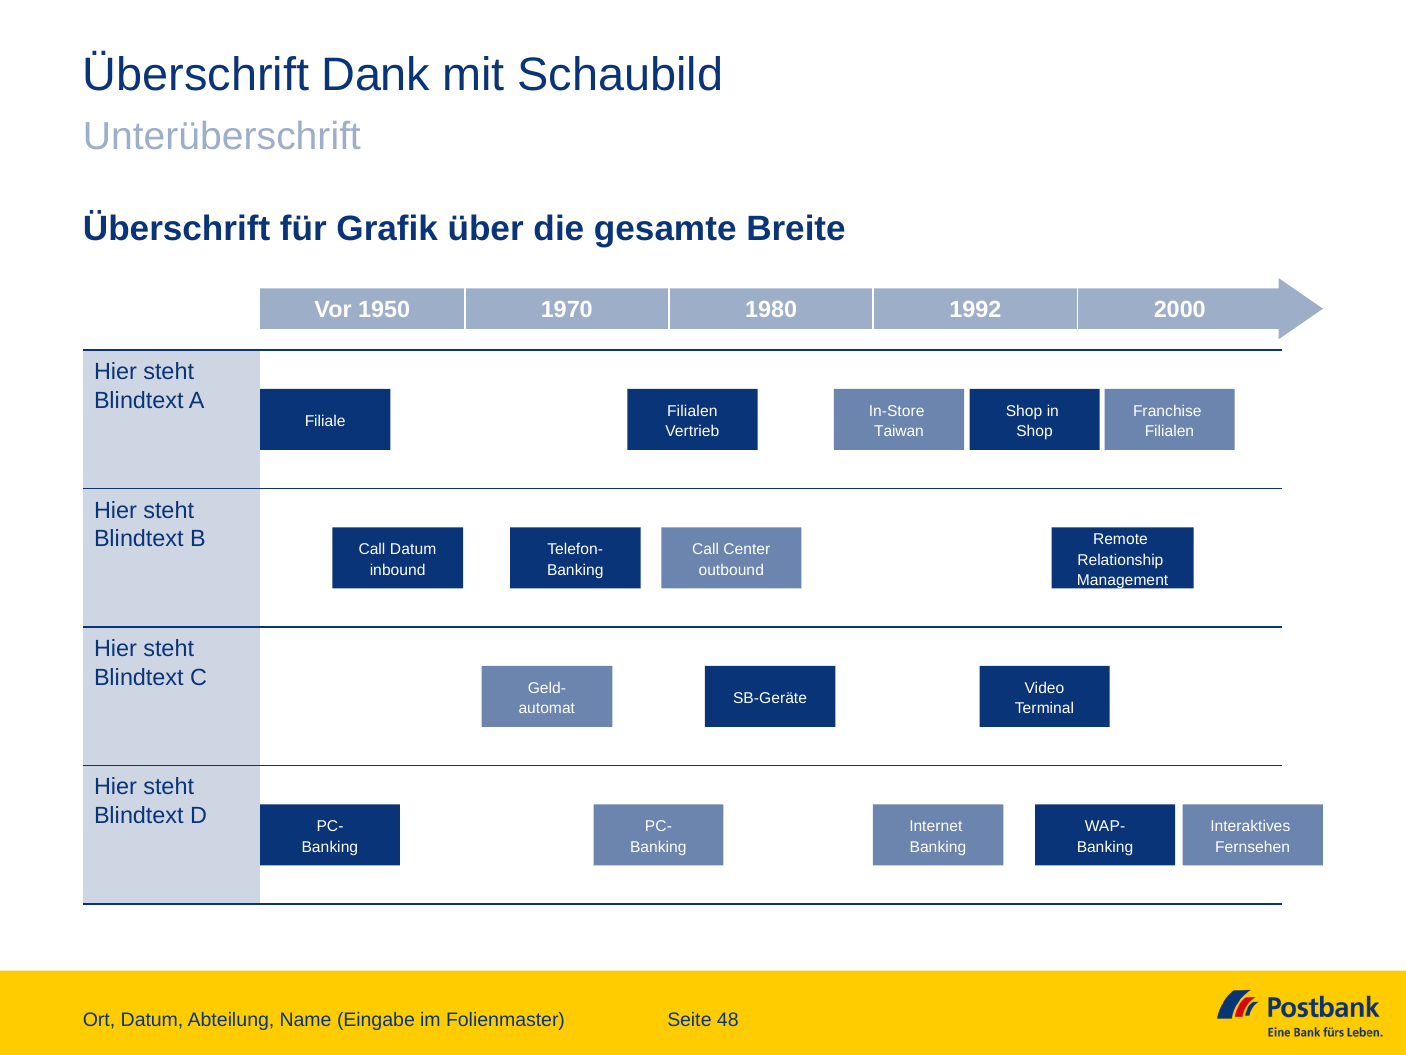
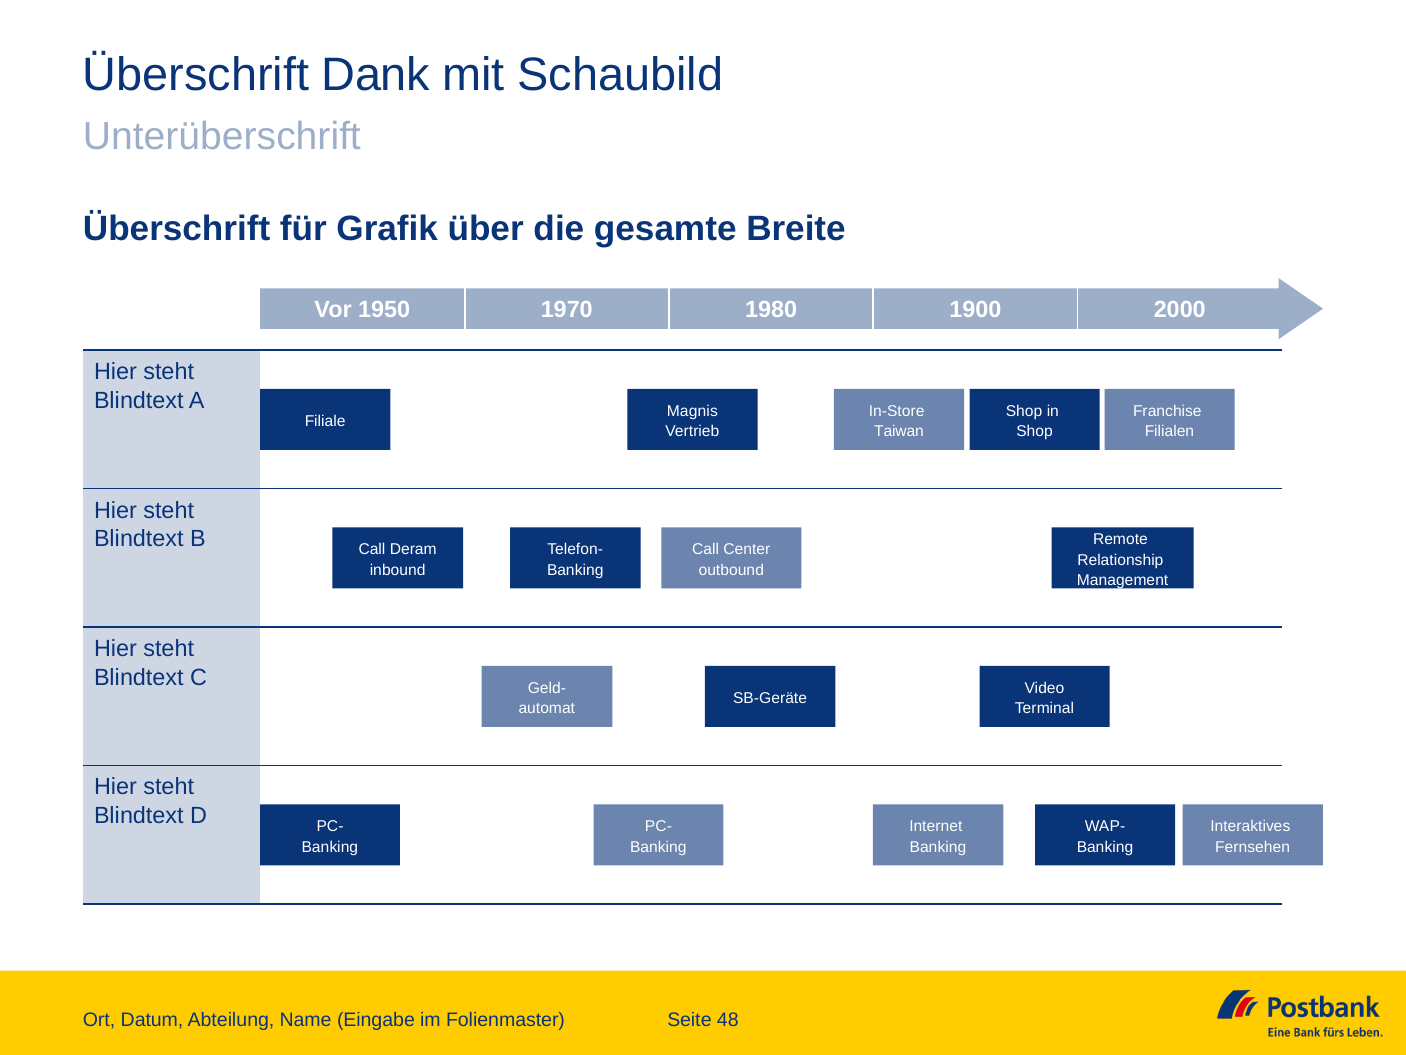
1992: 1992 -> 1900
Filialen at (692, 411): Filialen -> Magnis
Call Datum: Datum -> Deram
